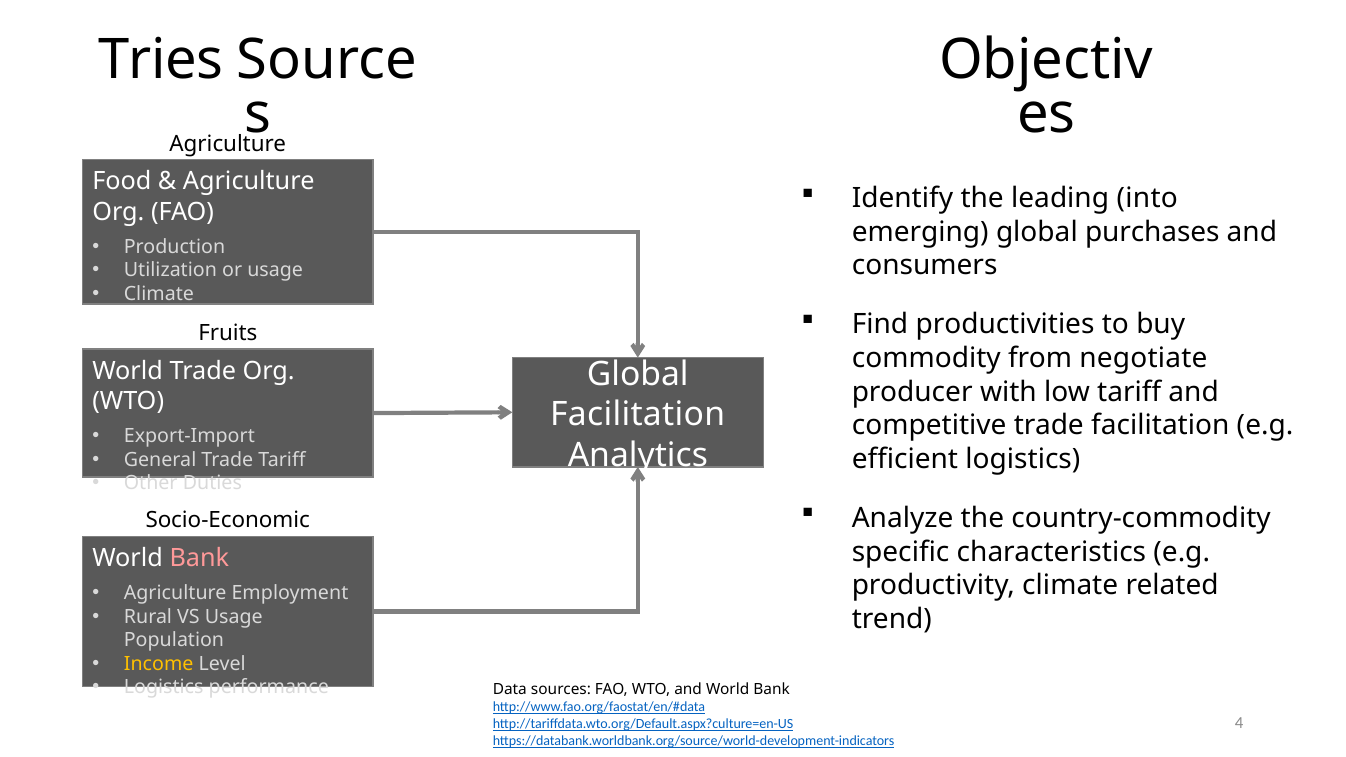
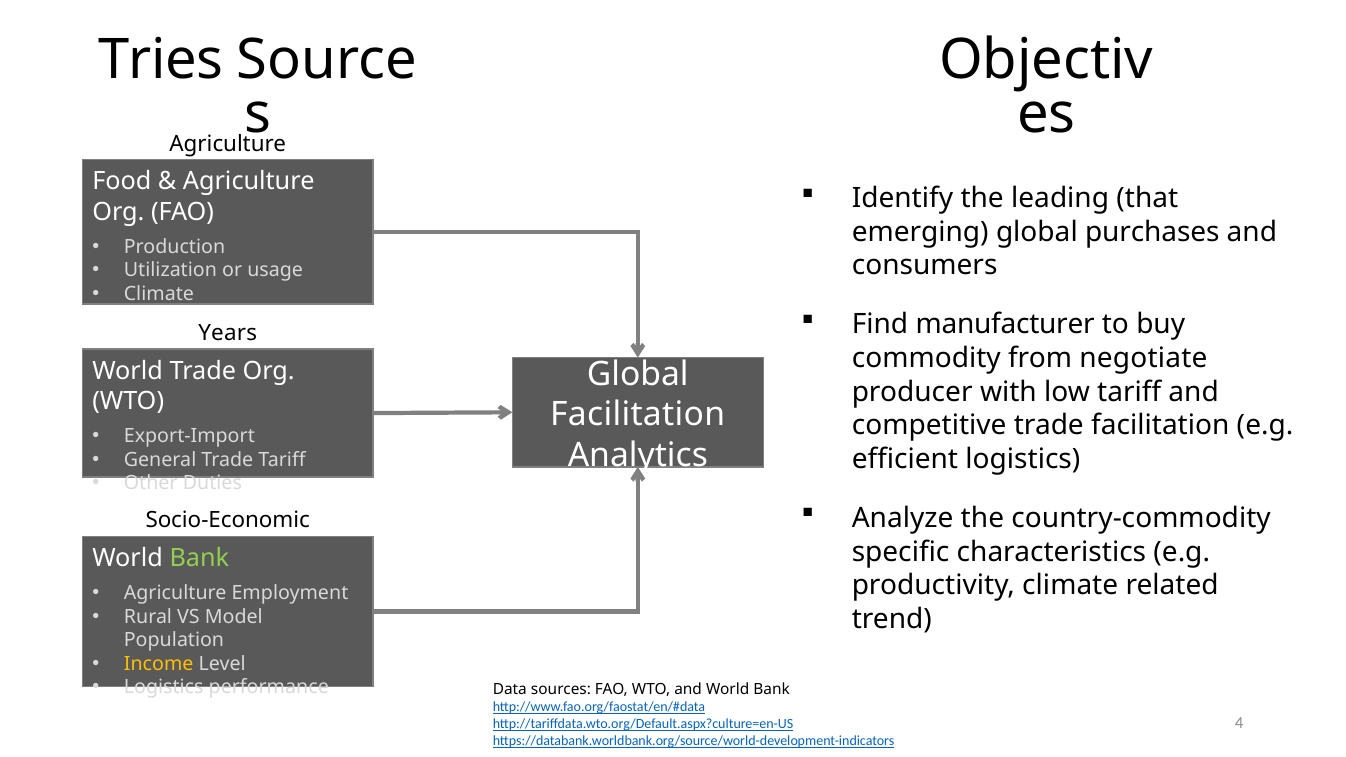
into: into -> that
productivities: productivities -> manufacturer
Fruits: Fruits -> Years
Bank at (199, 558) colour: pink -> light green
VS Usage: Usage -> Model
